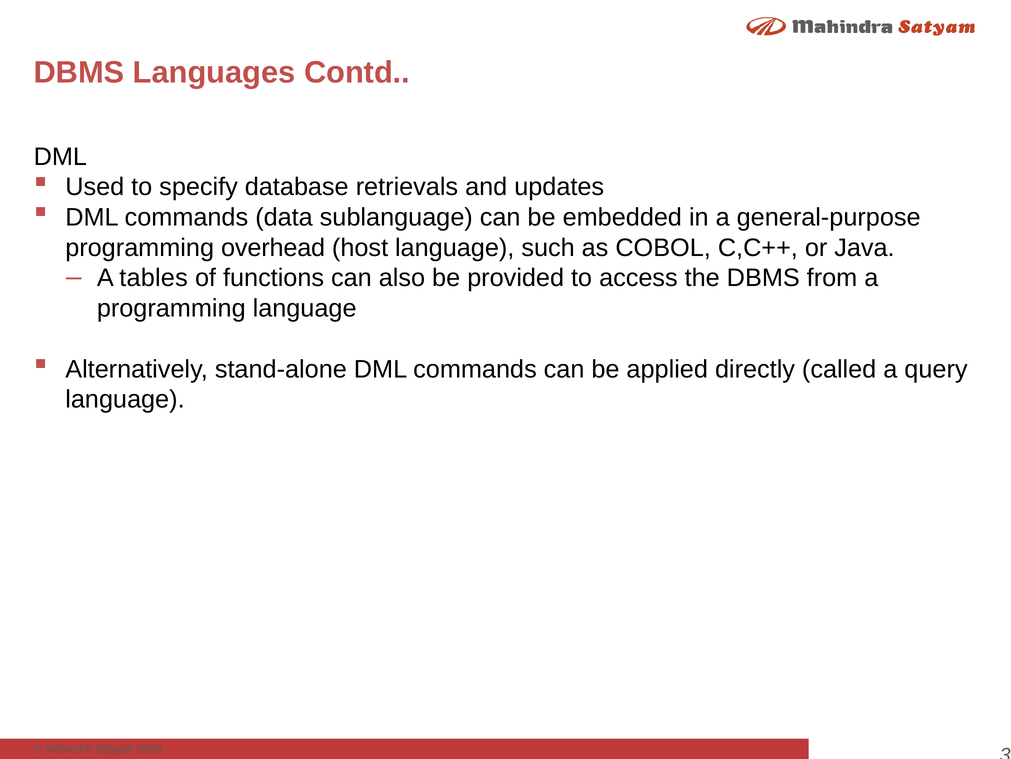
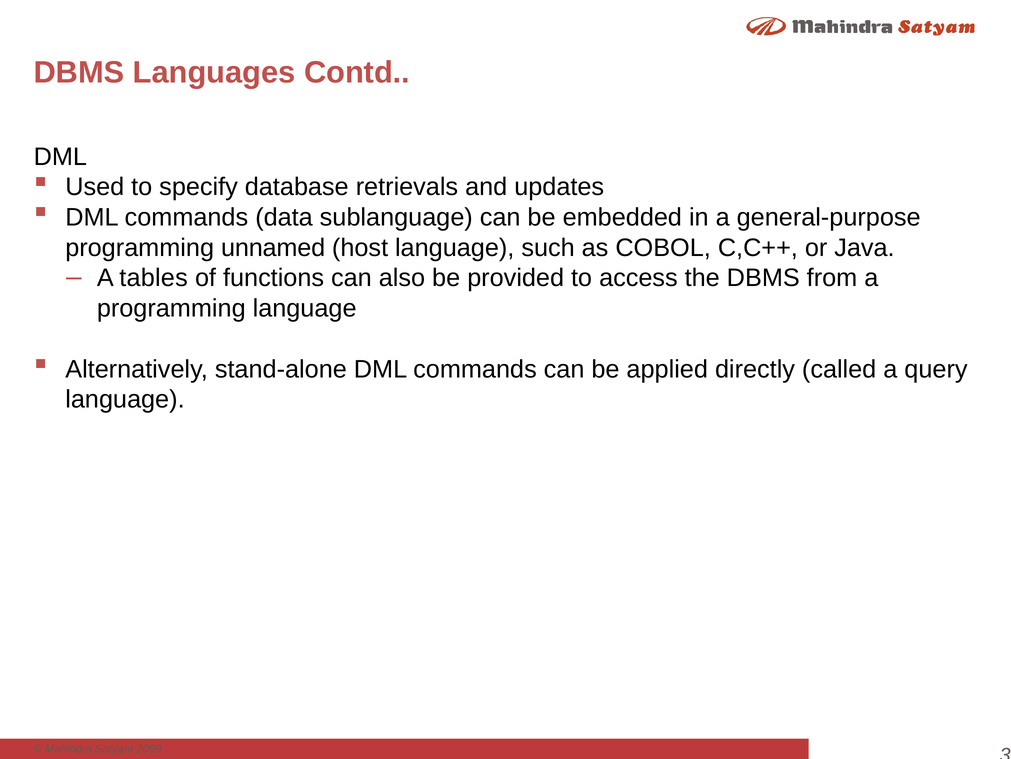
overhead: overhead -> unnamed
